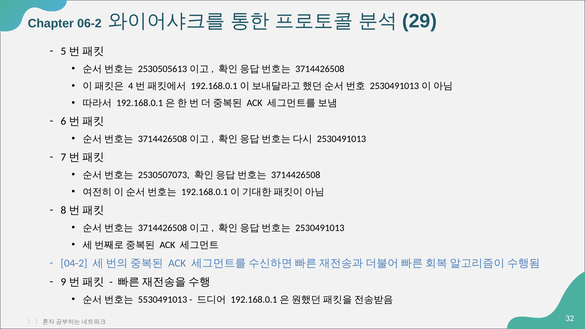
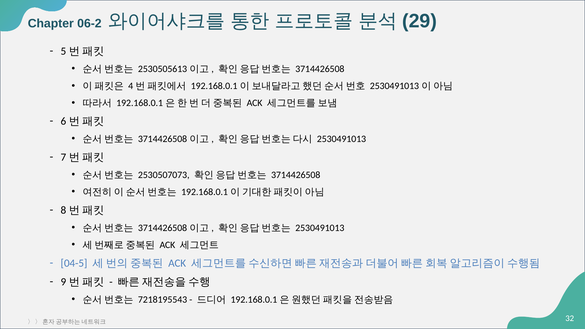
04-2: 04-2 -> 04-5
5530491013: 5530491013 -> 7218195543
